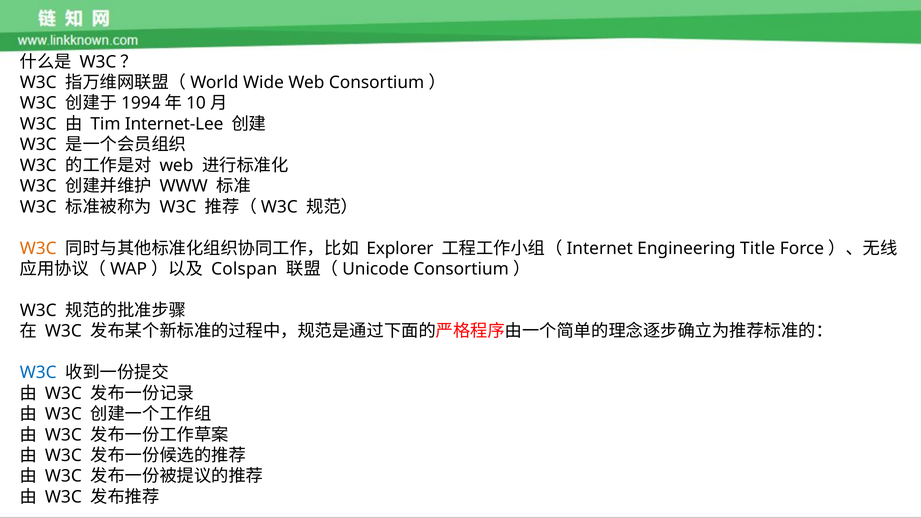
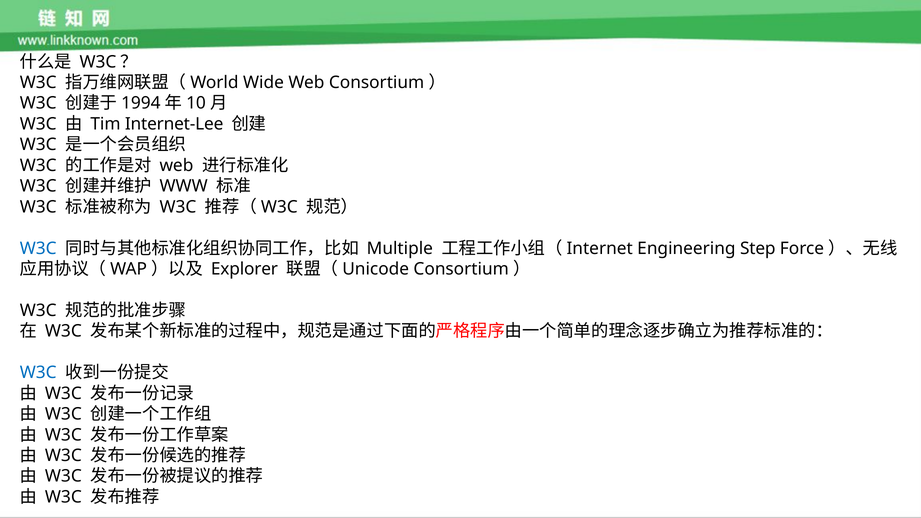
W3C at (38, 248) colour: orange -> blue
Explorer: Explorer -> Multiple
Title: Title -> Step
Colspan: Colspan -> Explorer
